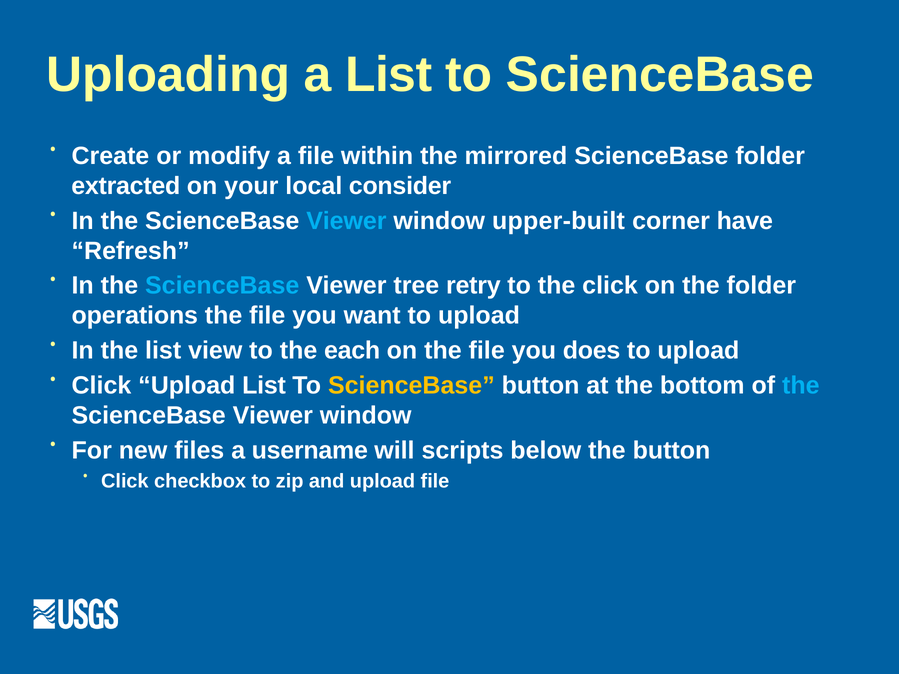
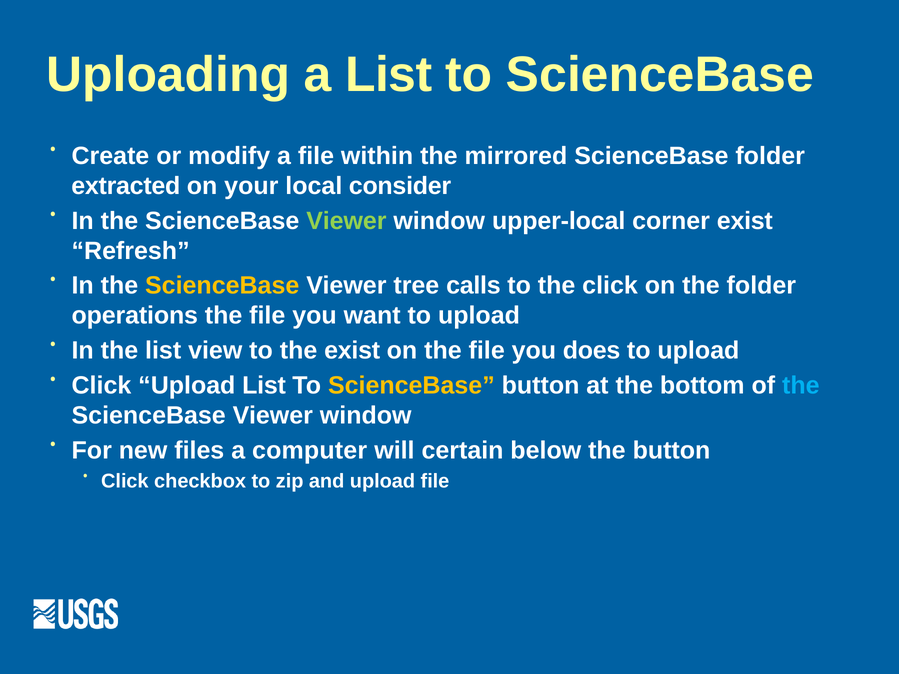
Viewer at (346, 221) colour: light blue -> light green
upper-built: upper-built -> upper-local
corner have: have -> exist
ScienceBase at (222, 286) colour: light blue -> yellow
retry: retry -> calls
the each: each -> exist
username: username -> computer
scripts: scripts -> certain
